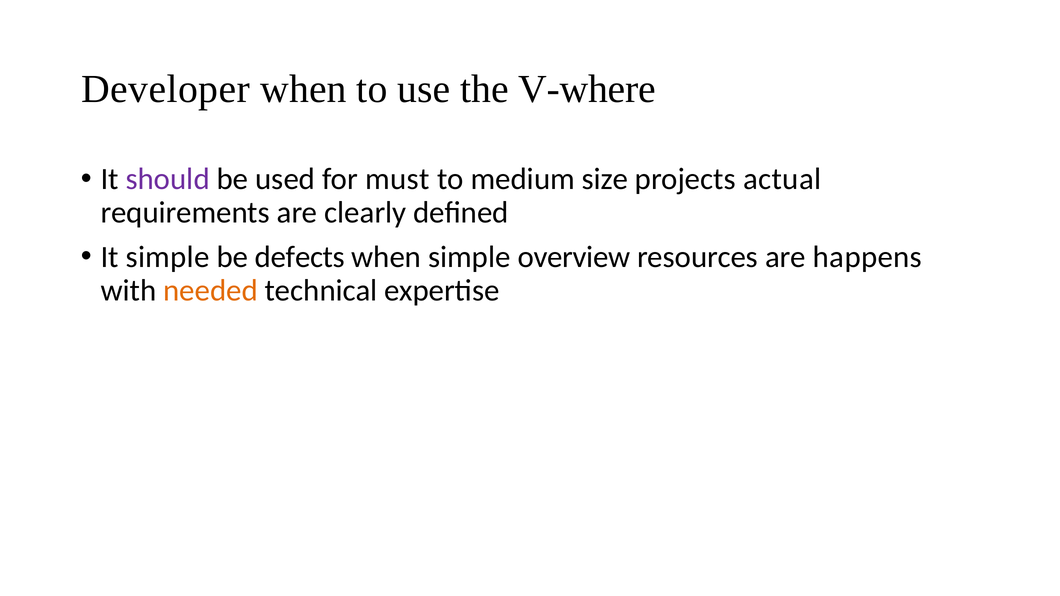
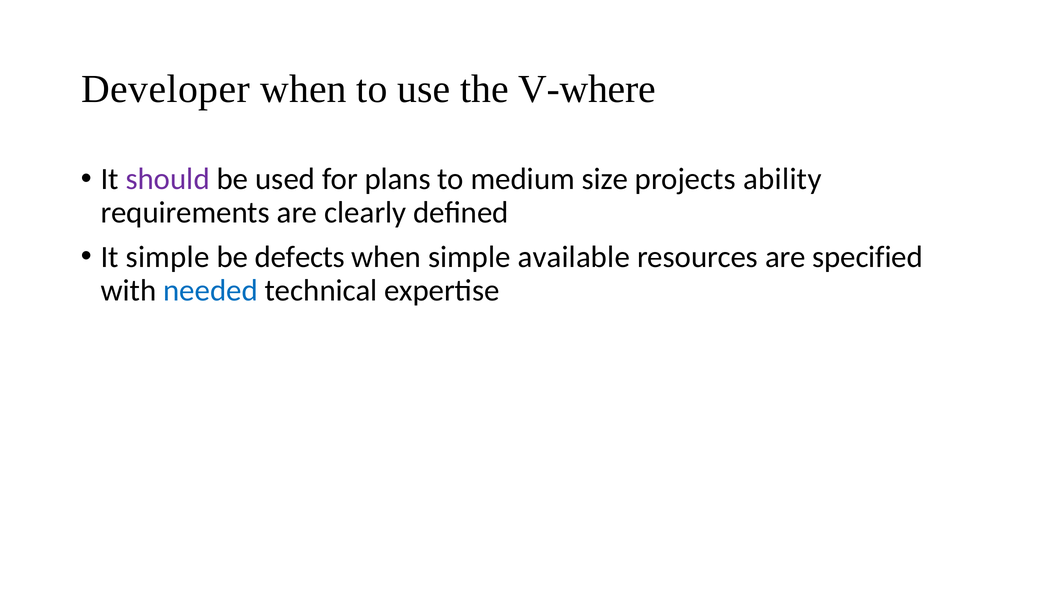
must: must -> plans
actual: actual -> ability
overview: overview -> available
happens: happens -> specified
needed colour: orange -> blue
